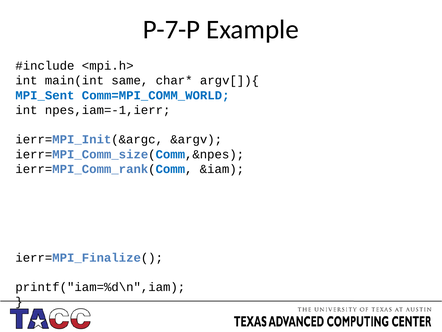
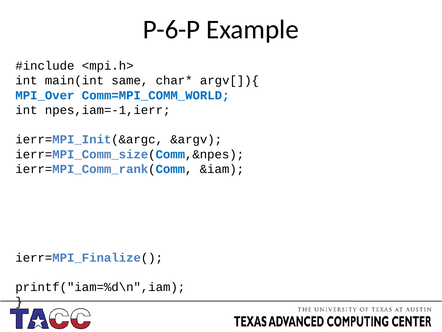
P-7-P: P-7-P -> P-6-P
MPI_Sent: MPI_Sent -> MPI_Over
